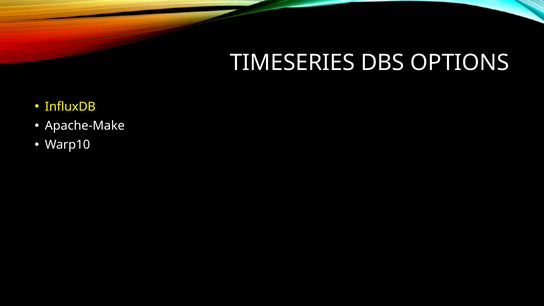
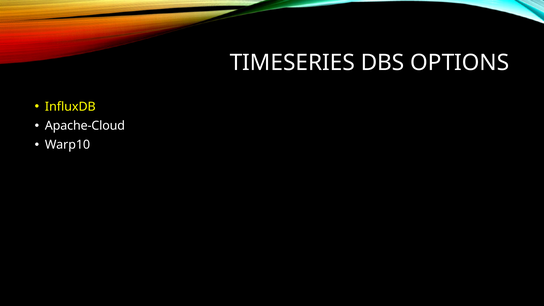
Apache-Make: Apache-Make -> Apache-Cloud
